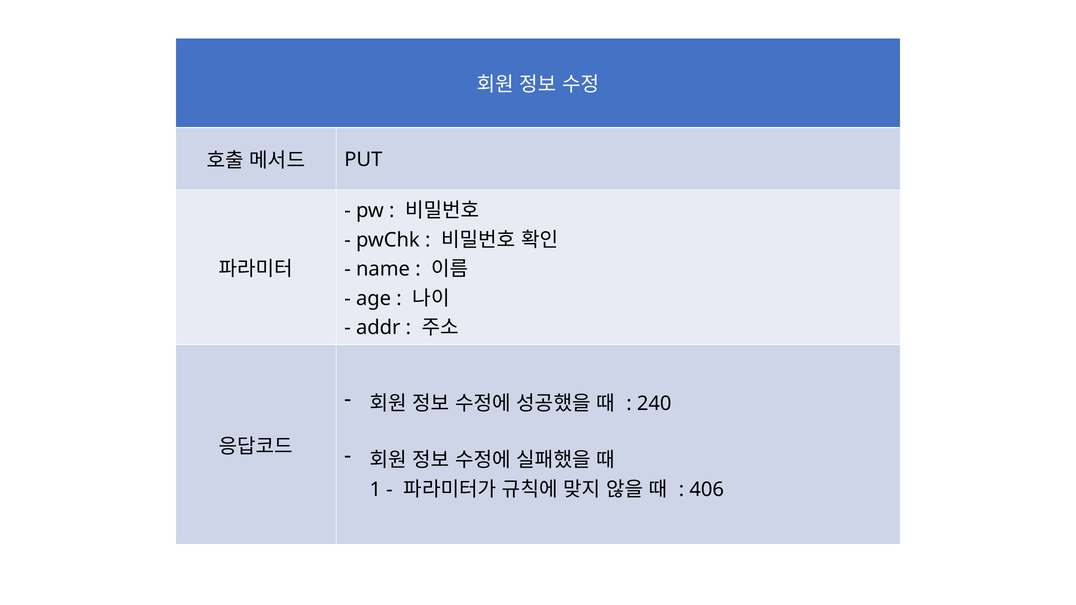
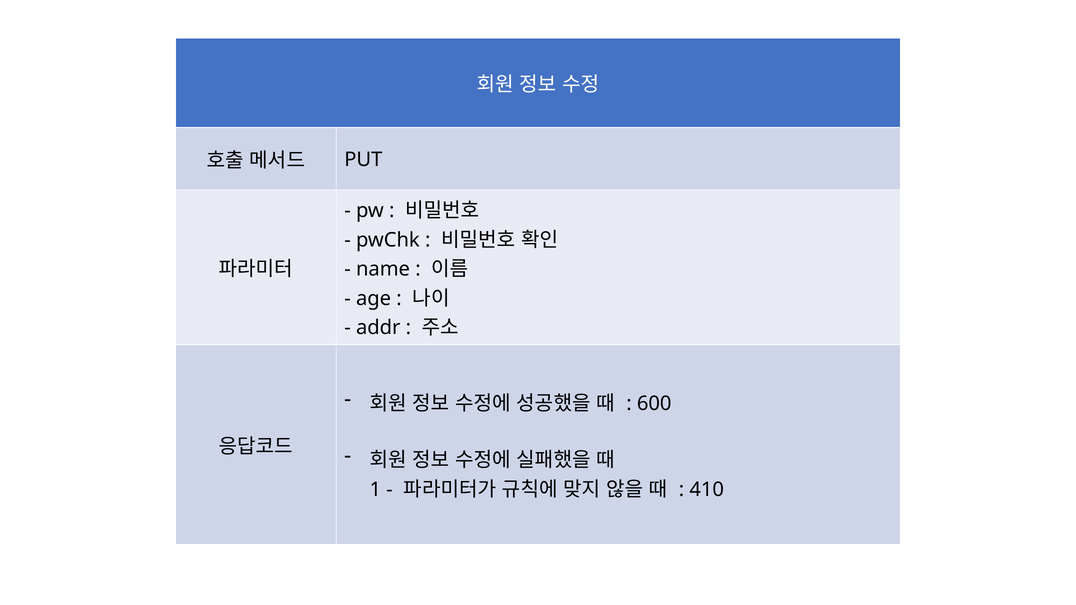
240: 240 -> 600
406: 406 -> 410
